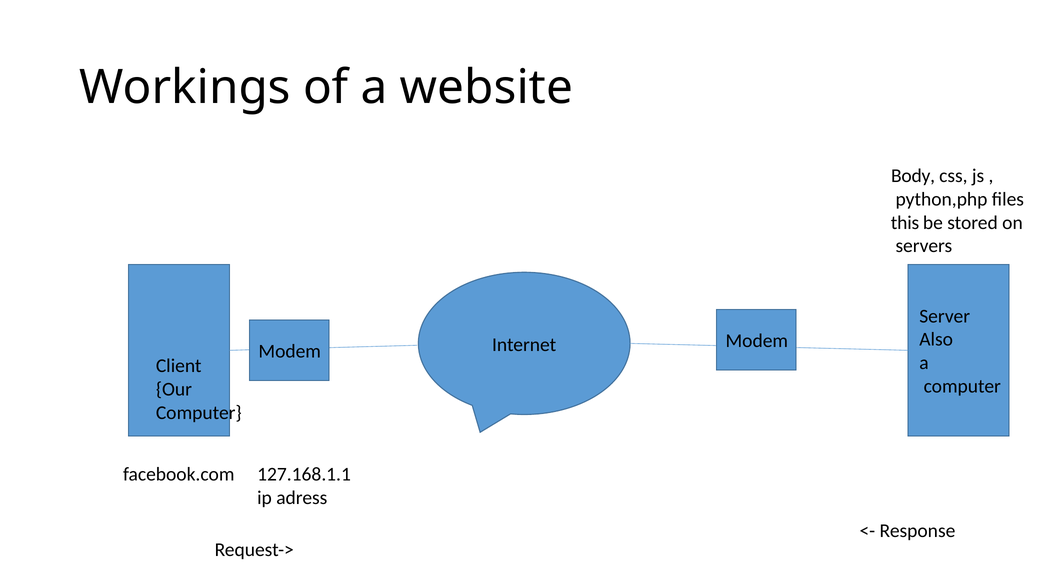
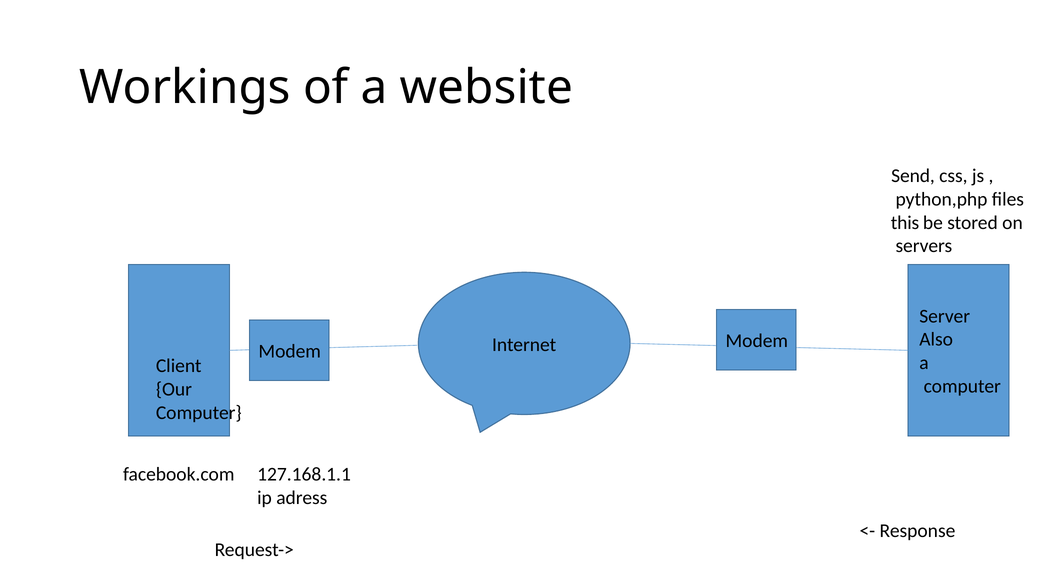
Body: Body -> Send
